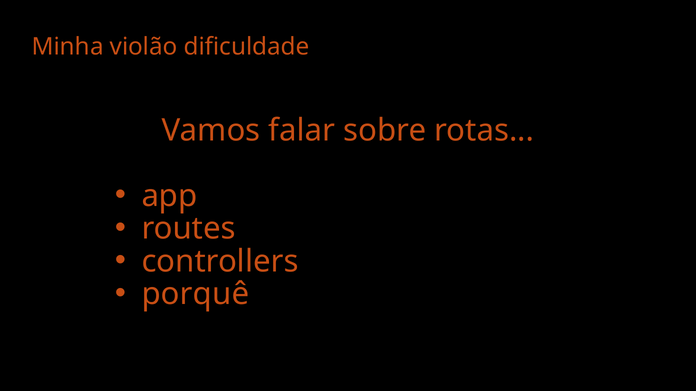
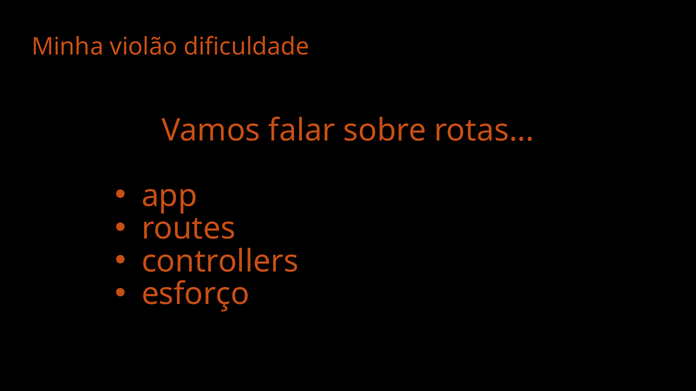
porquê: porquê -> esforço
